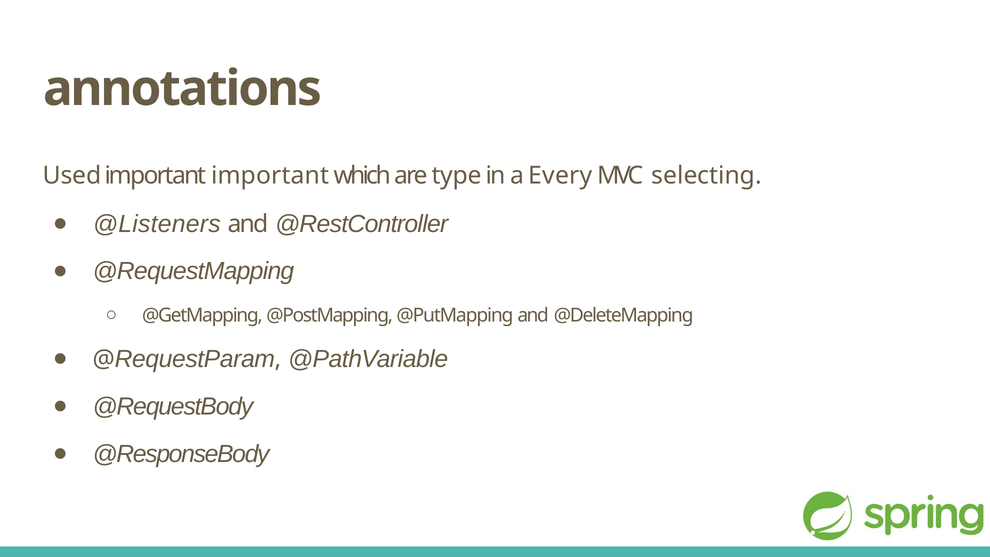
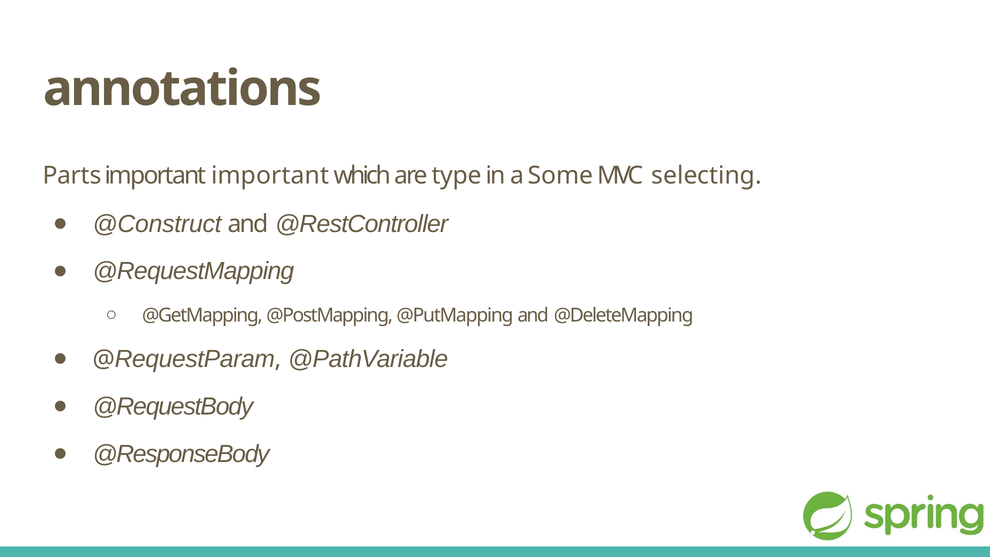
Used: Used -> Parts
Every: Every -> Some
@Listeners: @Listeners -> @Construct
